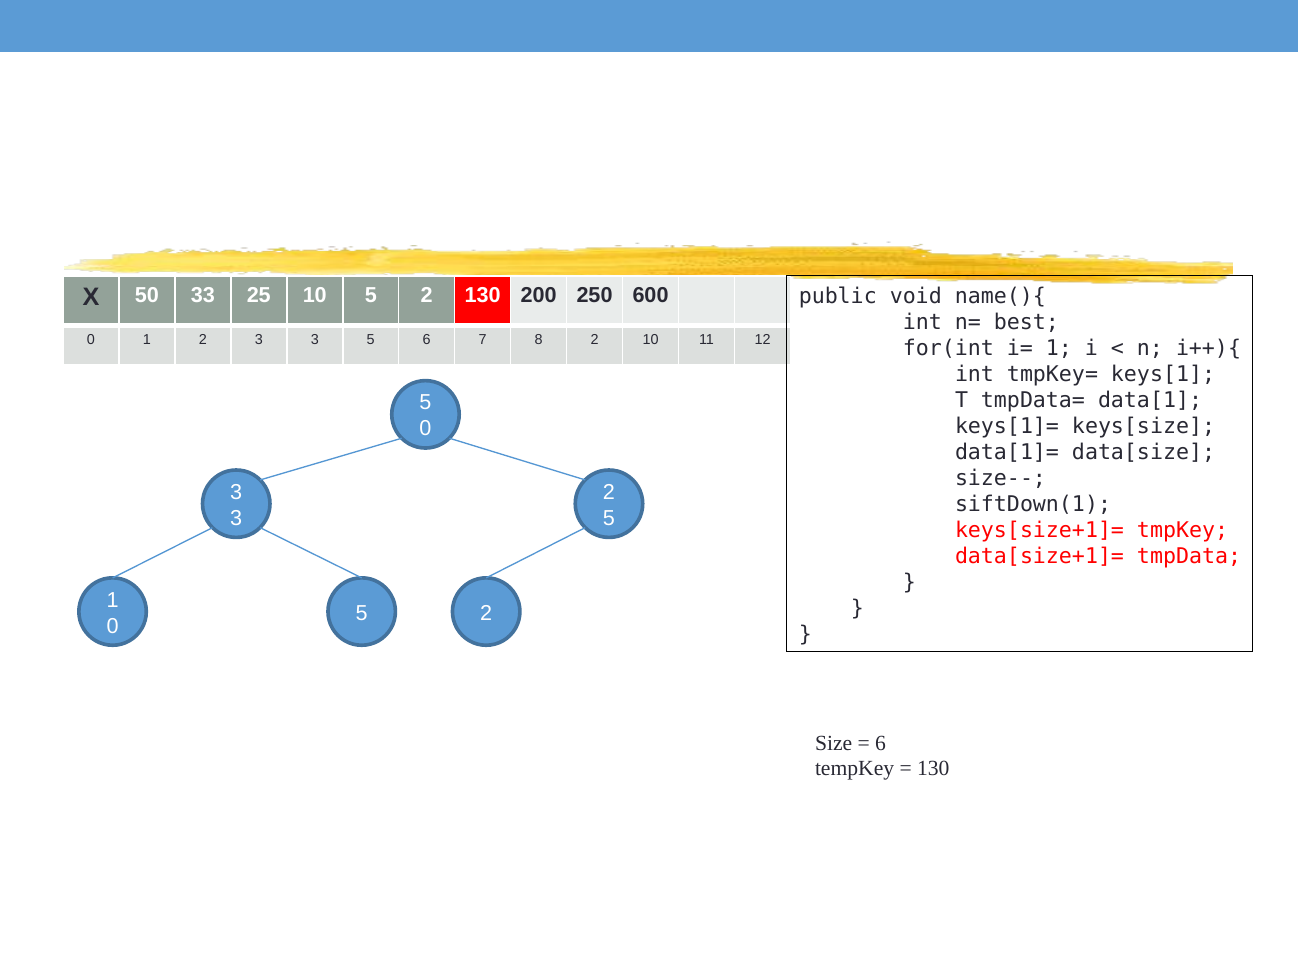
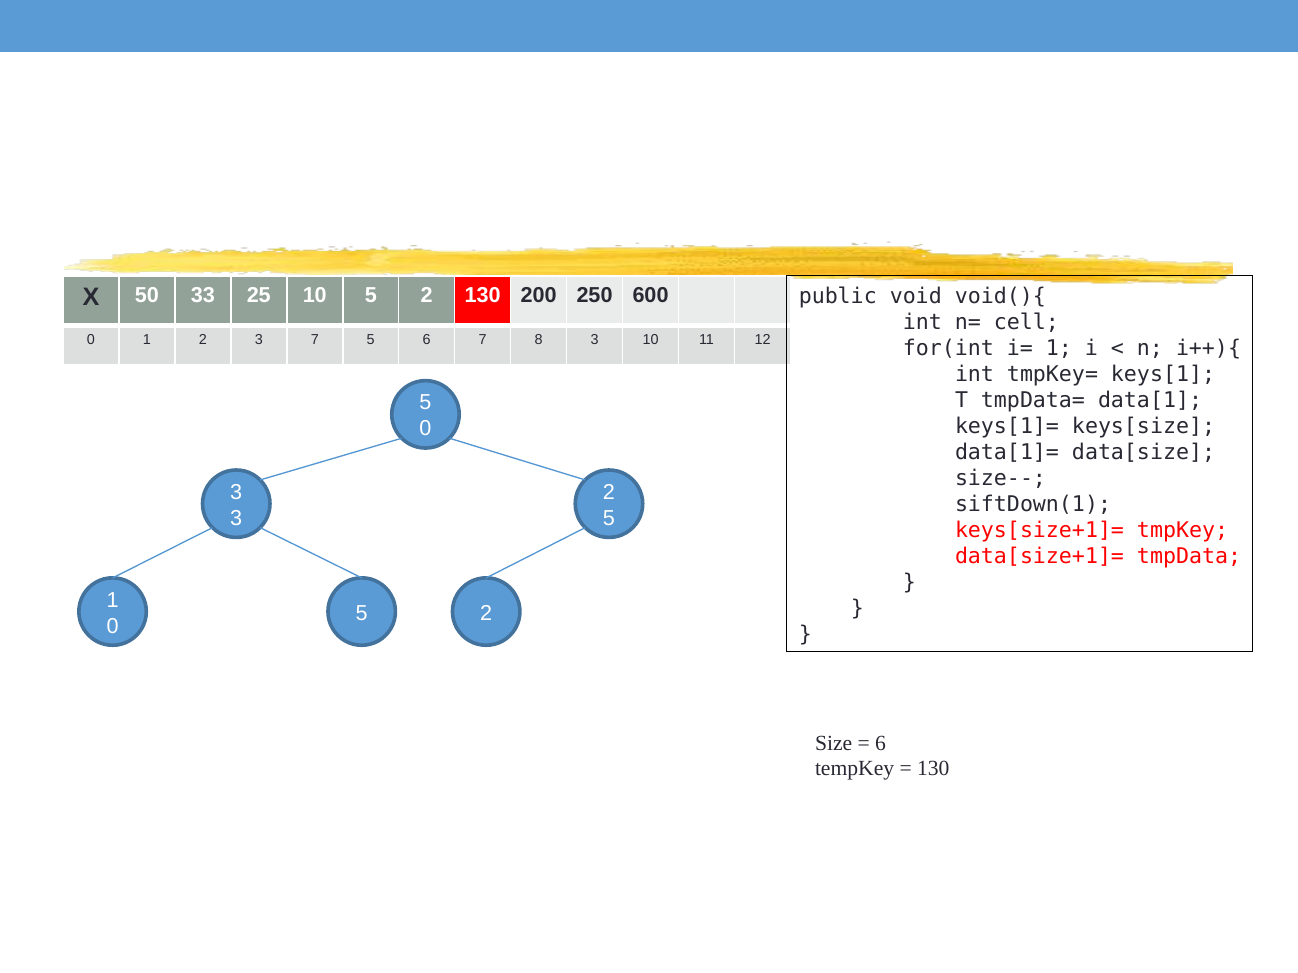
name(){: name(){ -> void(){
best: best -> cell
2 3 3: 3 -> 7
8 2: 2 -> 3
